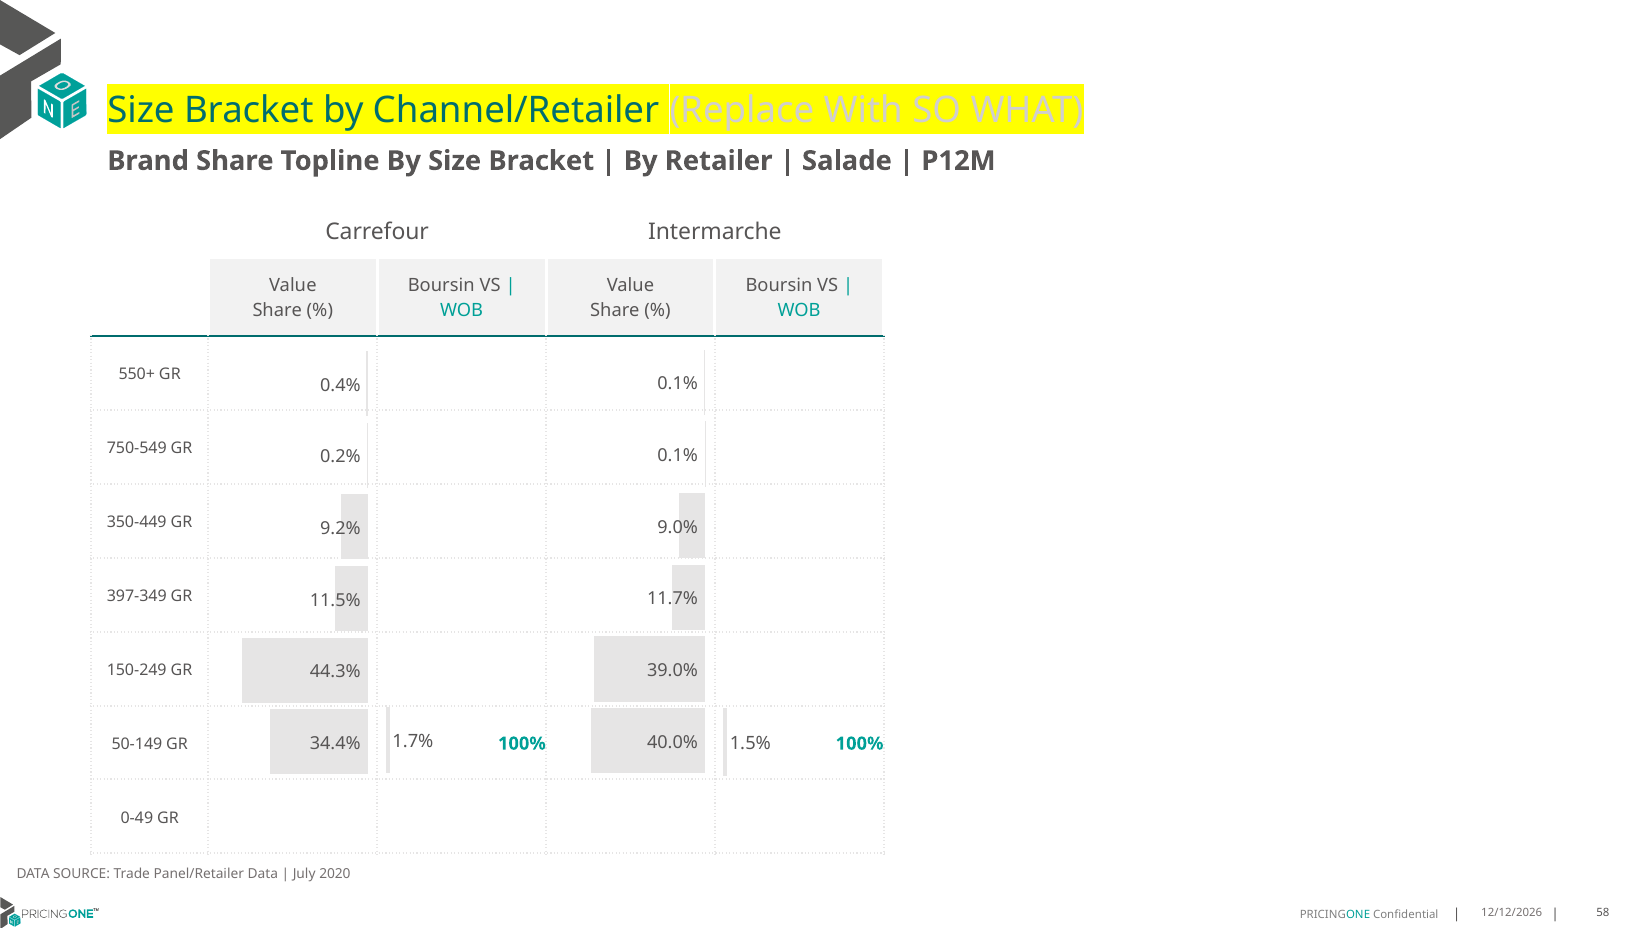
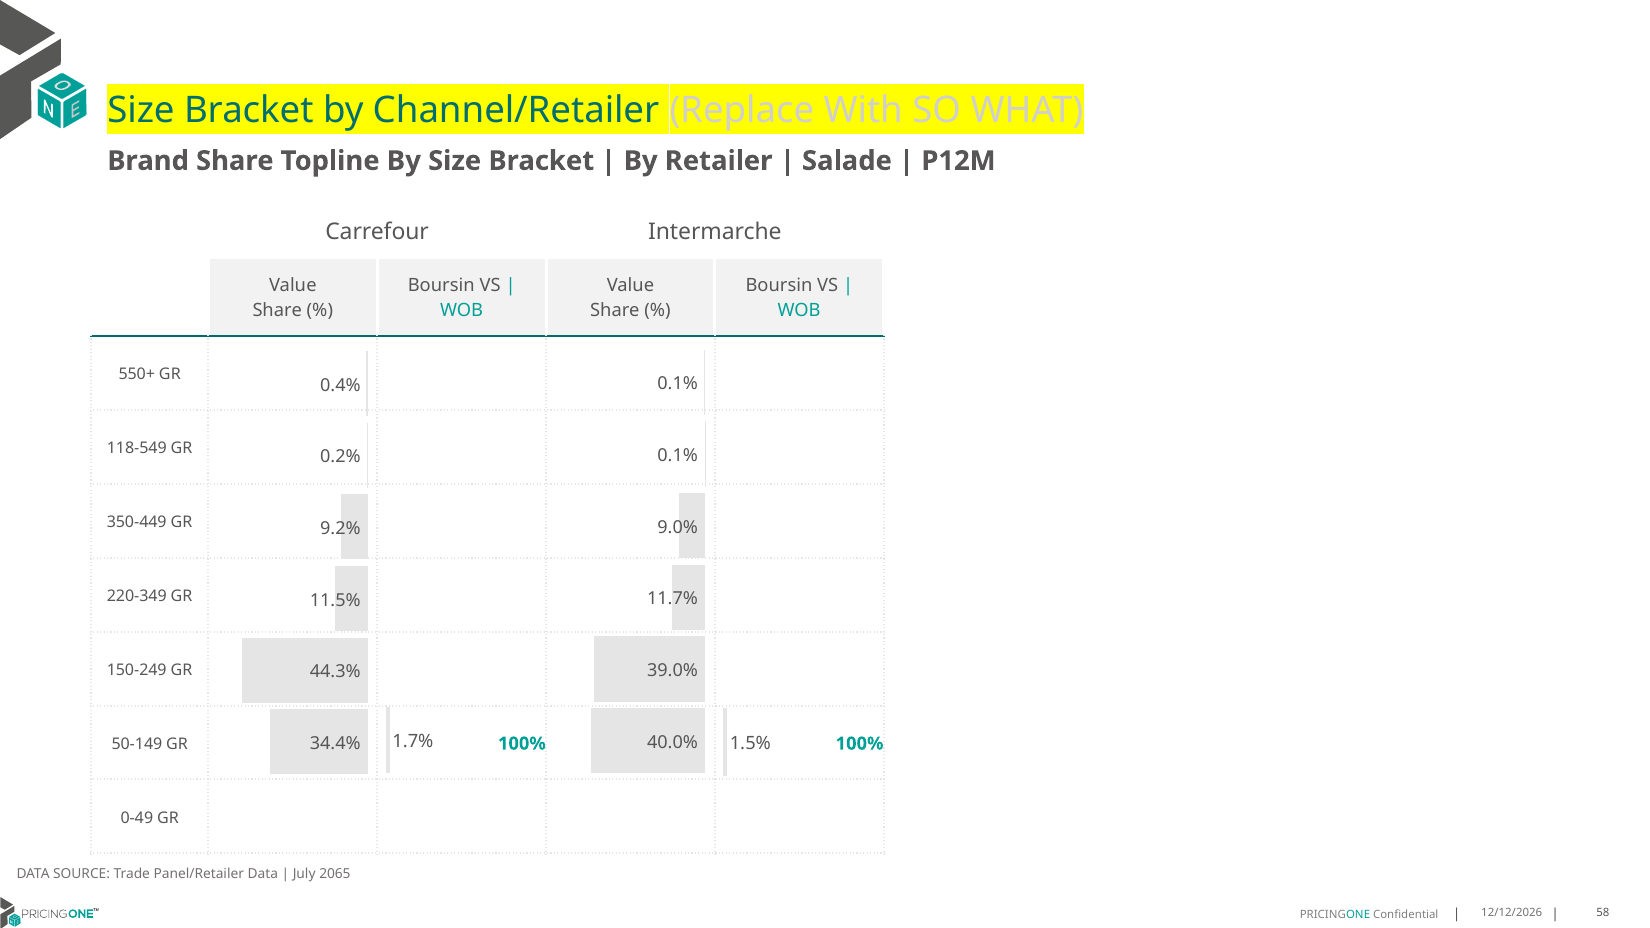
750-549: 750-549 -> 118-549
397-349: 397-349 -> 220-349
2020: 2020 -> 2065
